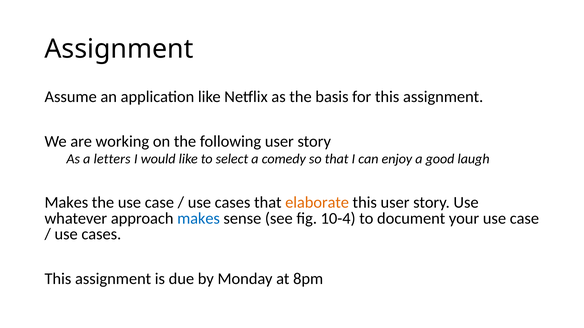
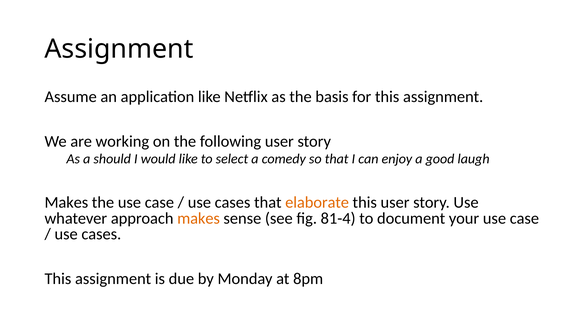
letters: letters -> should
makes at (199, 219) colour: blue -> orange
10-4: 10-4 -> 81-4
